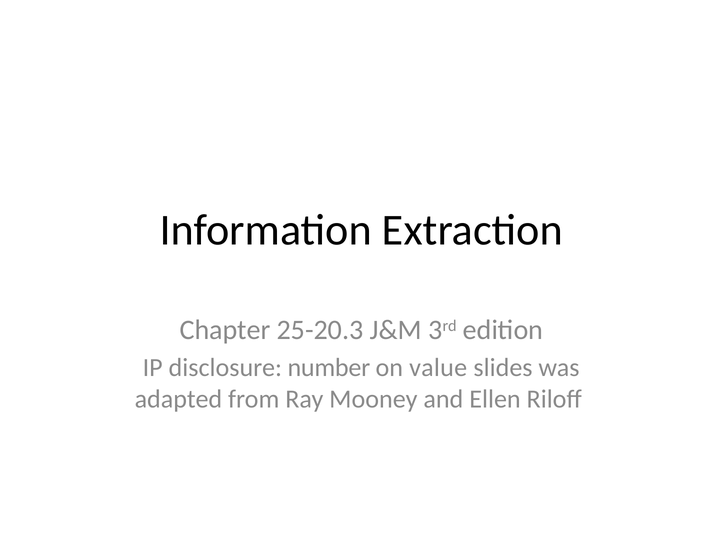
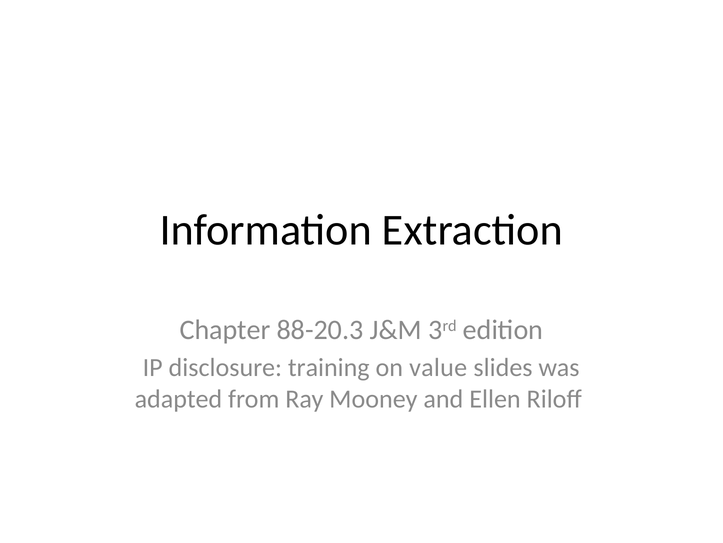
25-20.3: 25-20.3 -> 88-20.3
number: number -> training
